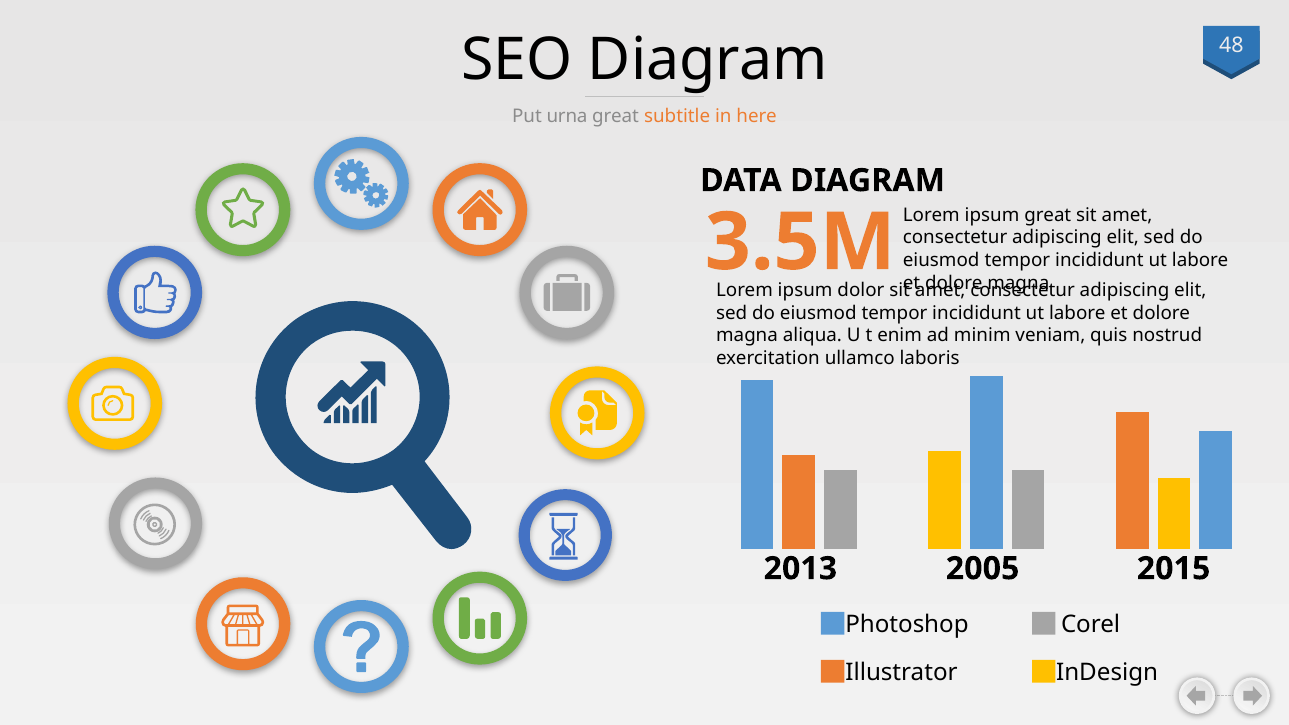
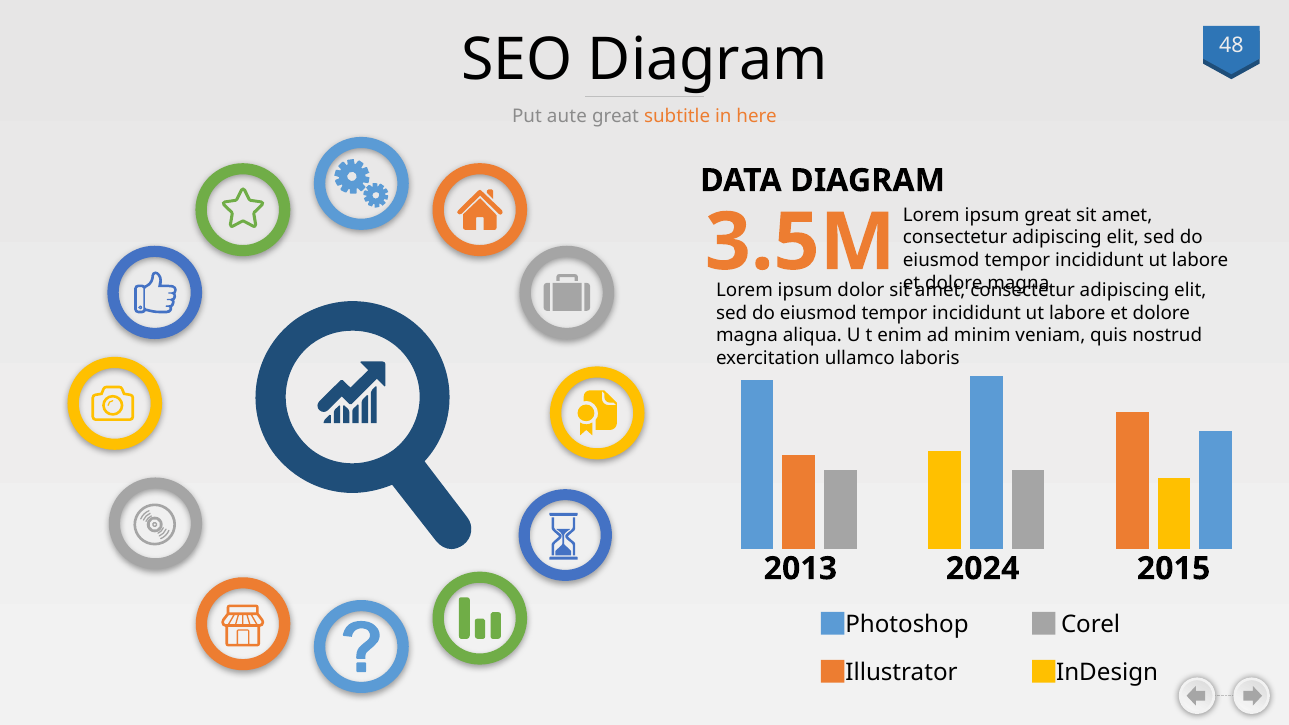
urna: urna -> aute
2005: 2005 -> 2024
